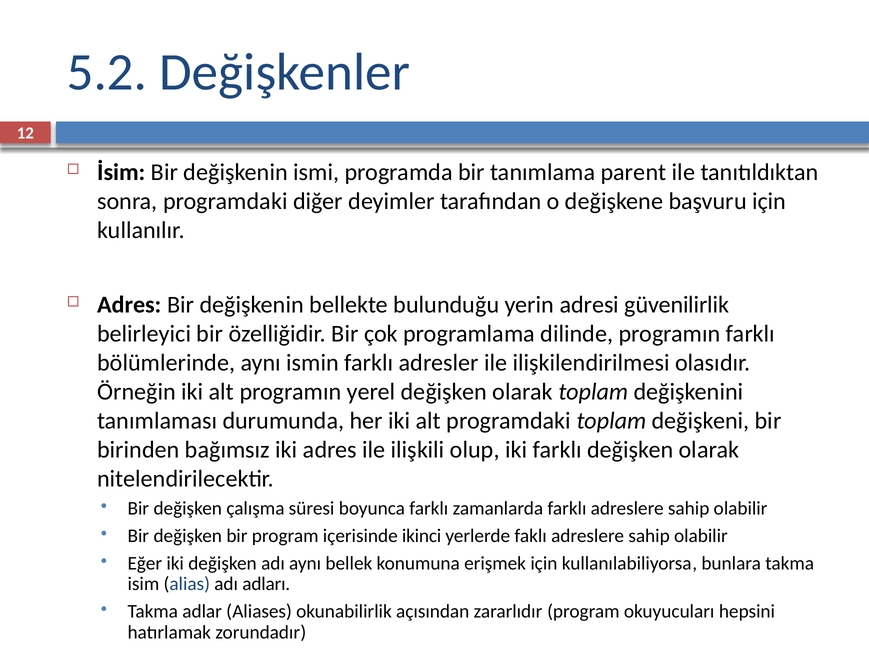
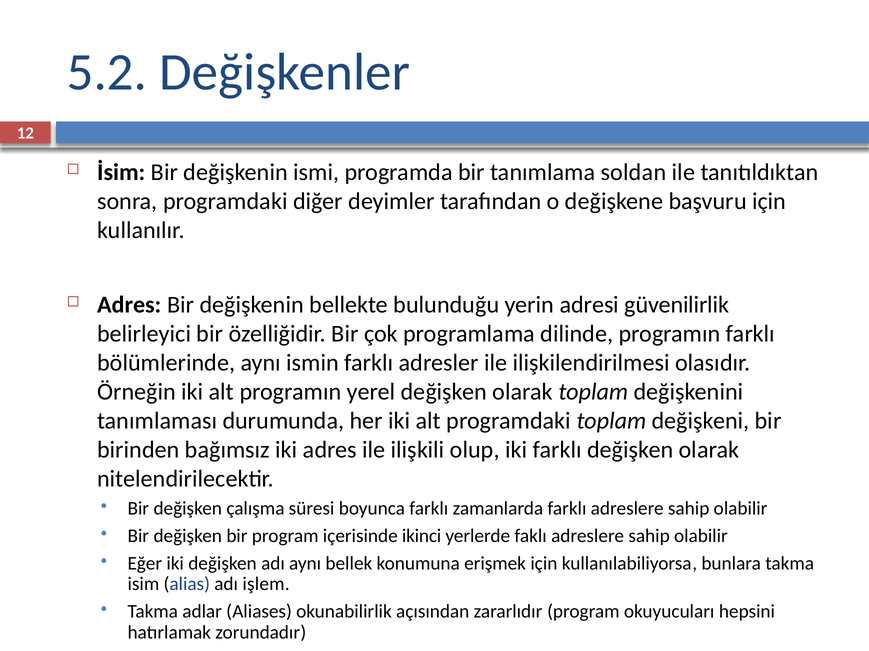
parent: parent -> soldan
adları: adları -> işlem
